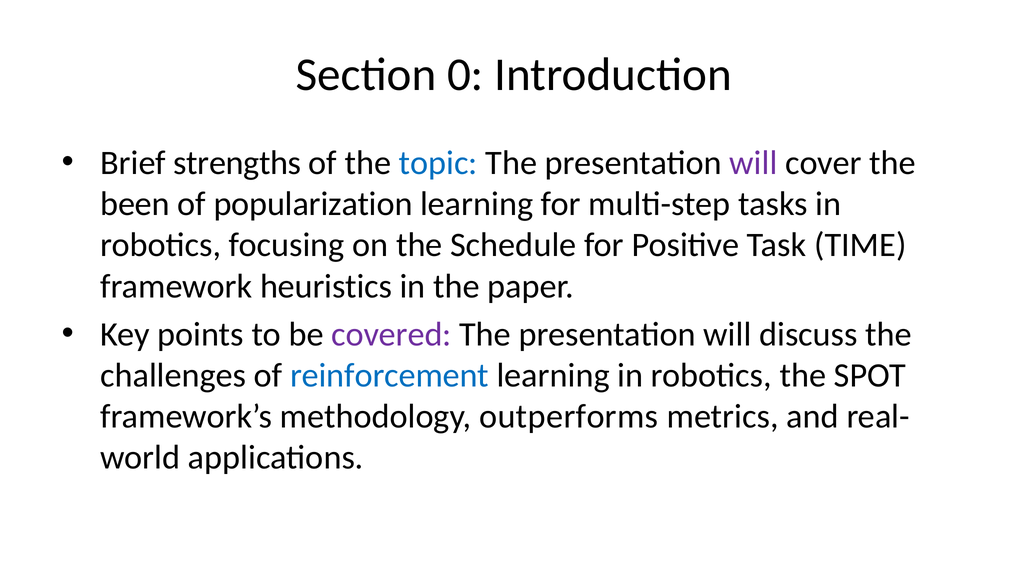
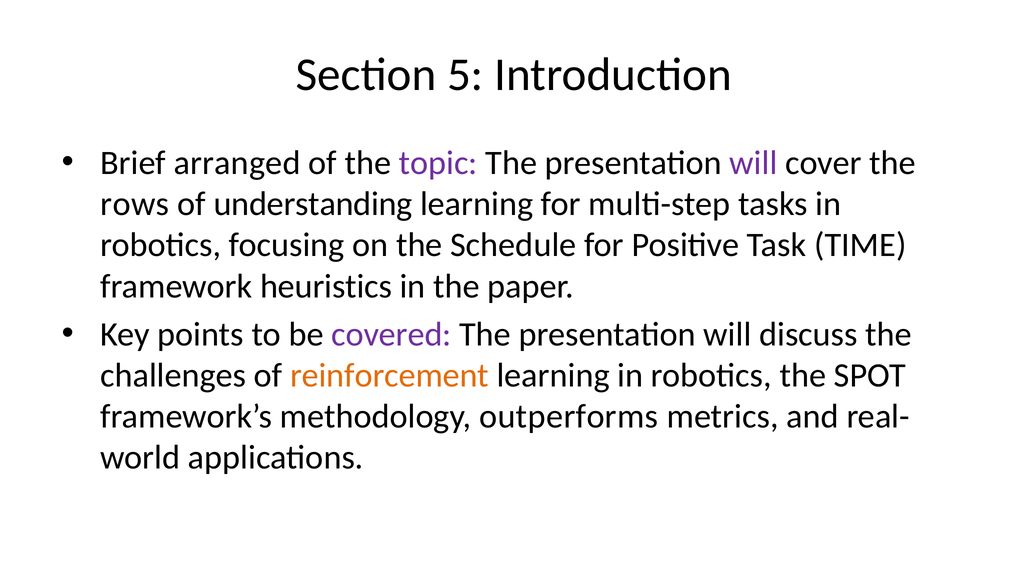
0: 0 -> 5
strengths: strengths -> arranged
topic colour: blue -> purple
been: been -> rows
popularization: popularization -> understanding
reinforcement colour: blue -> orange
